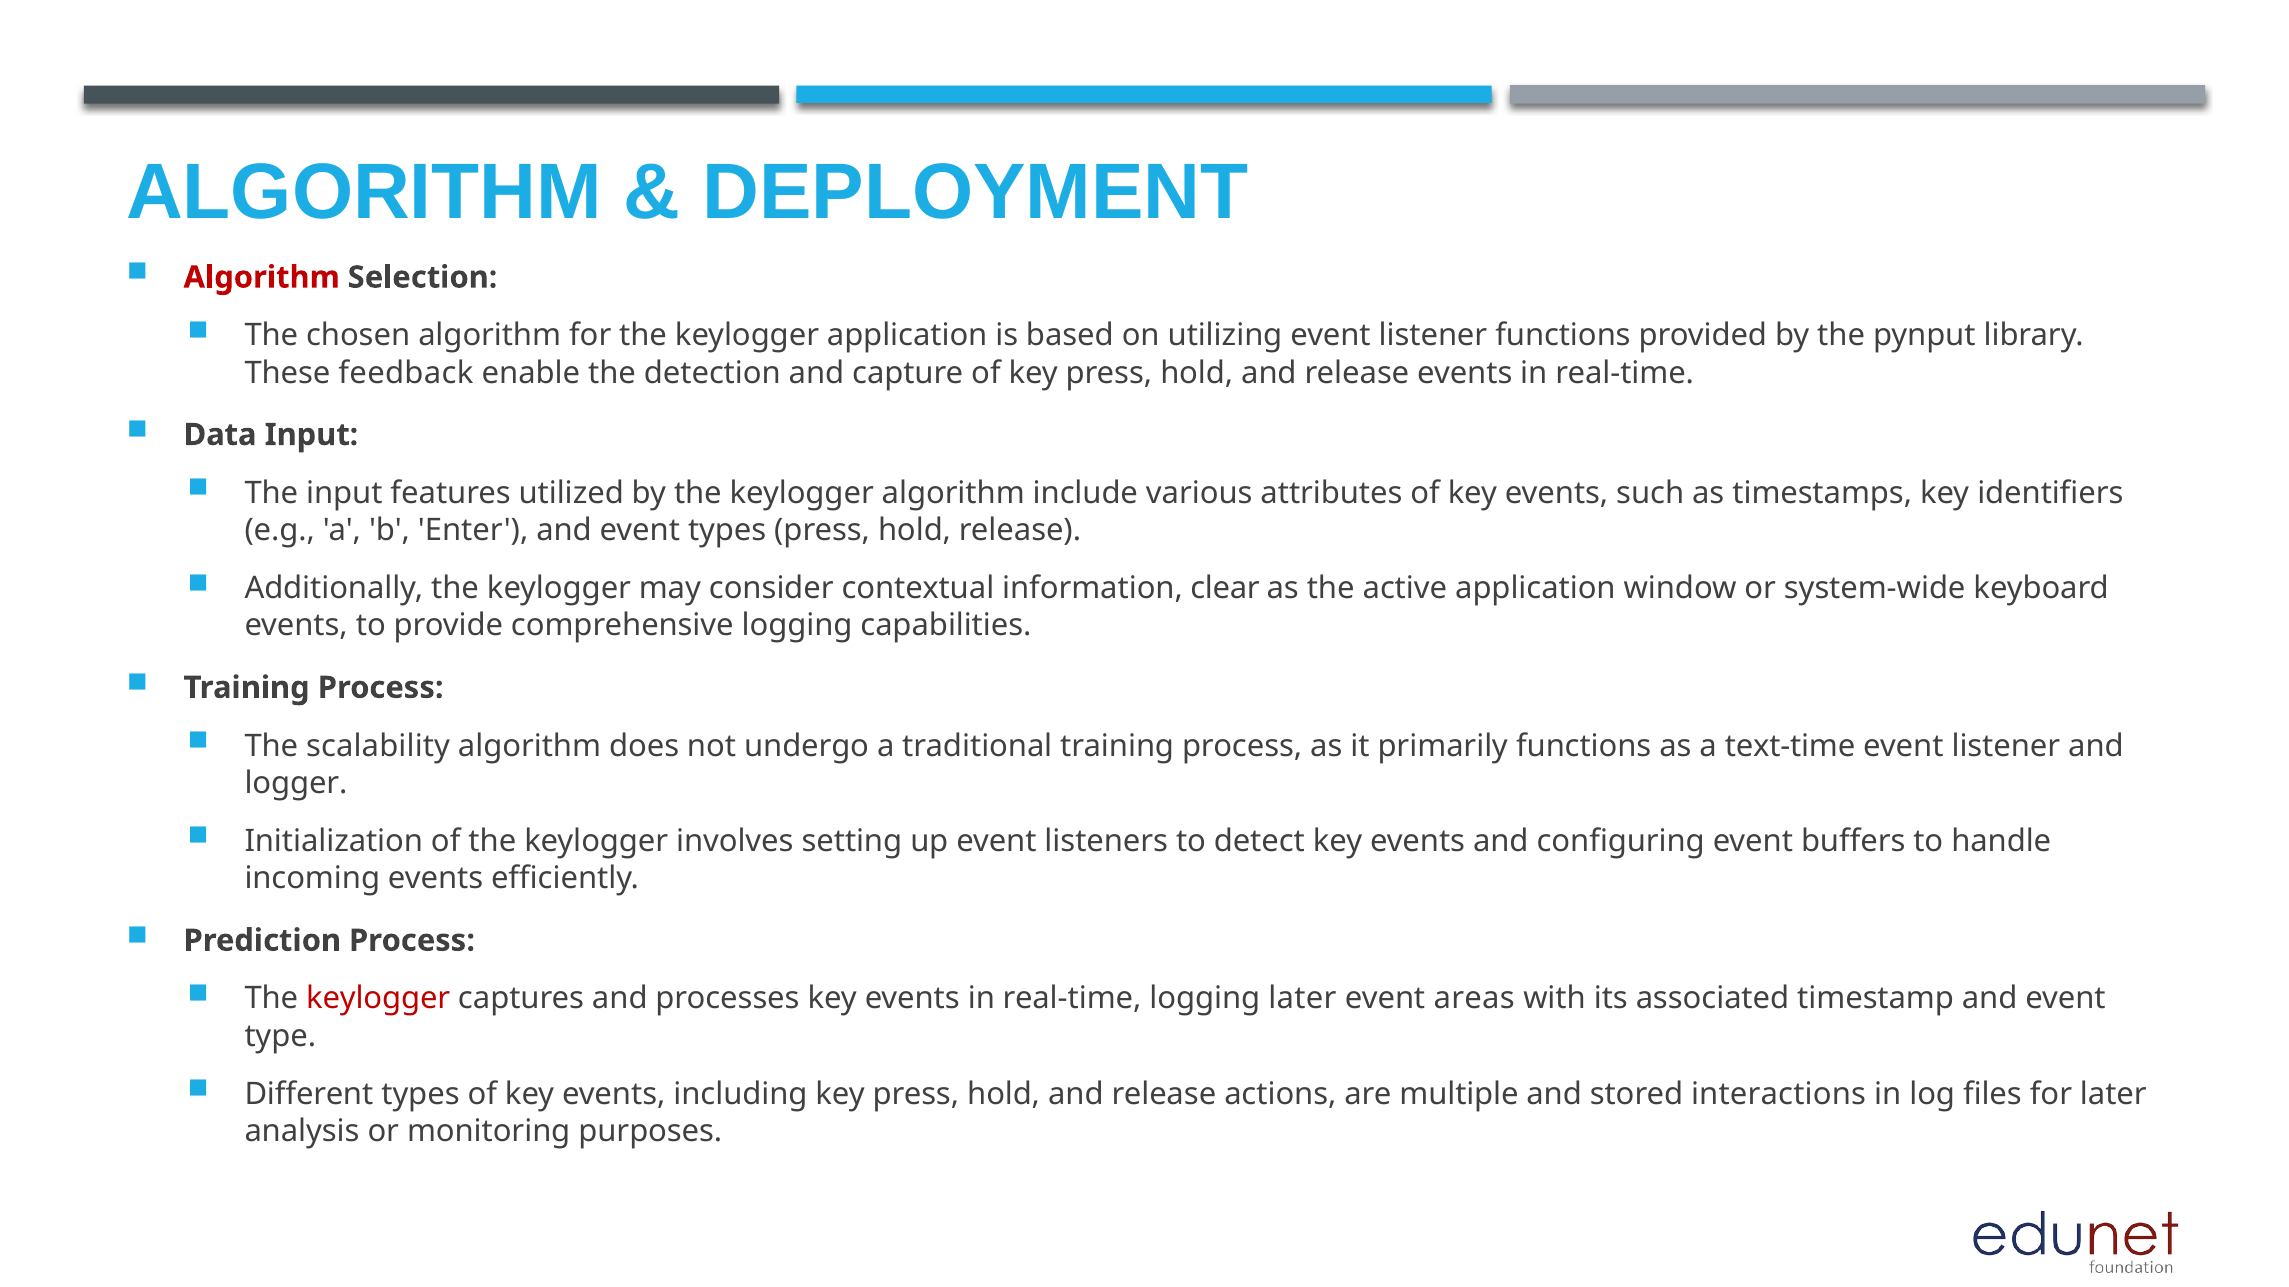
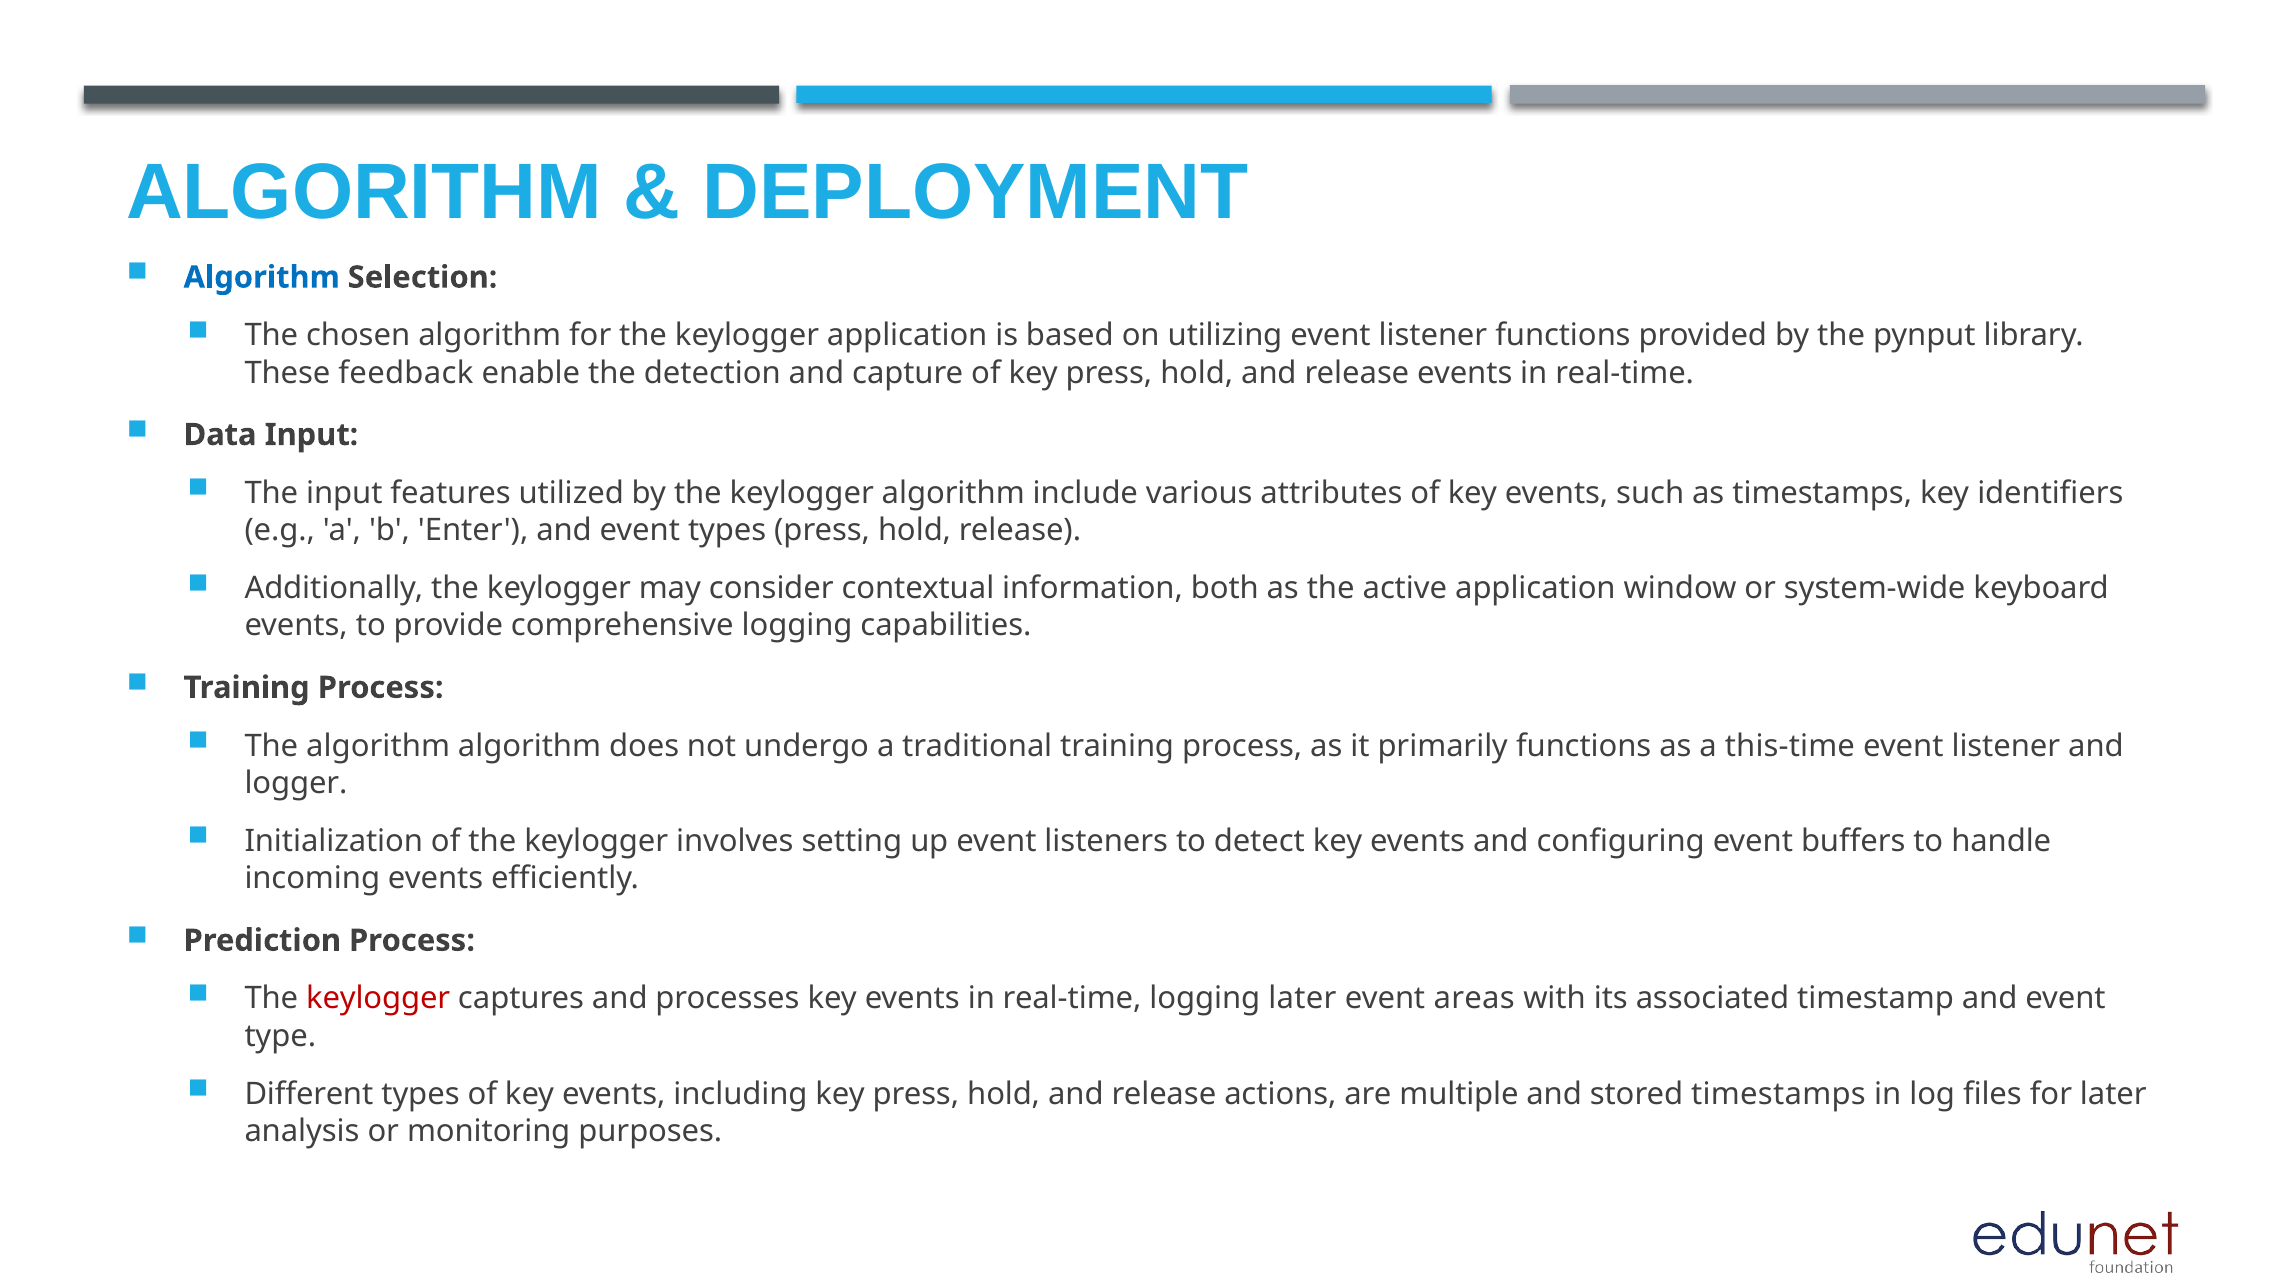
Algorithm at (262, 277) colour: red -> blue
clear: clear -> both
The scalability: scalability -> algorithm
text-time: text-time -> this-time
stored interactions: interactions -> timestamps
